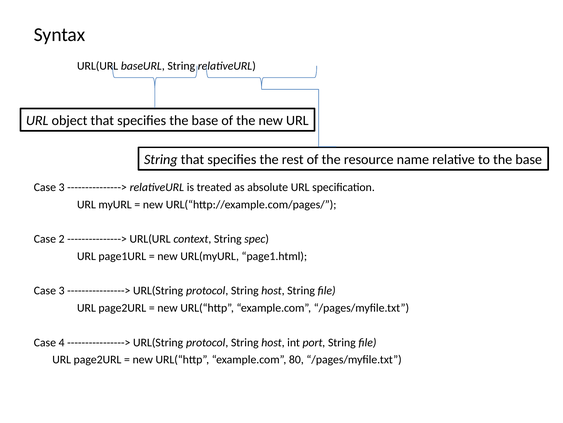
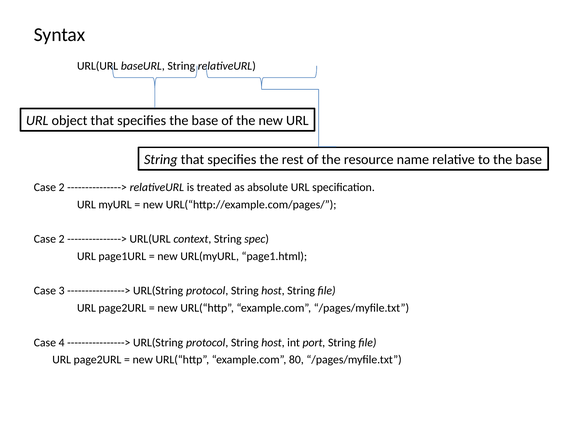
3 at (62, 187): 3 -> 2
